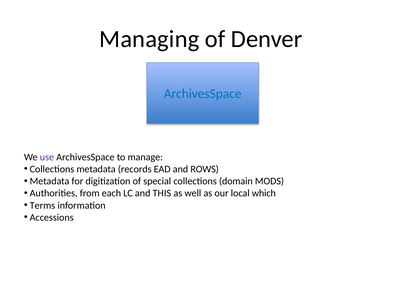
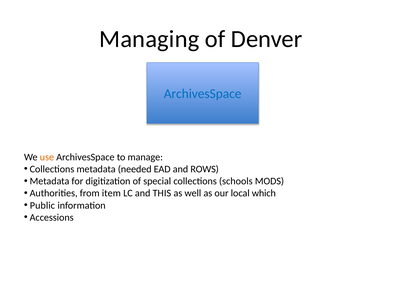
use colour: purple -> orange
records: records -> needed
domain: domain -> schools
each: each -> item
Terms: Terms -> Public
